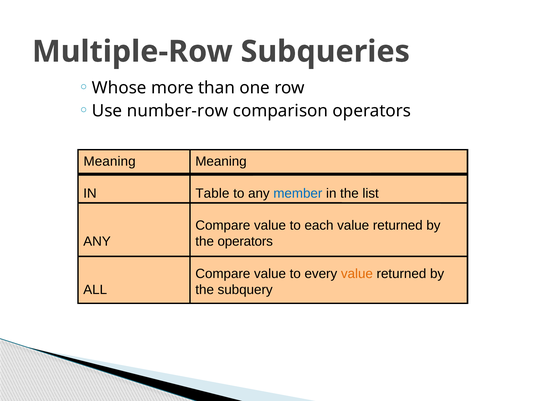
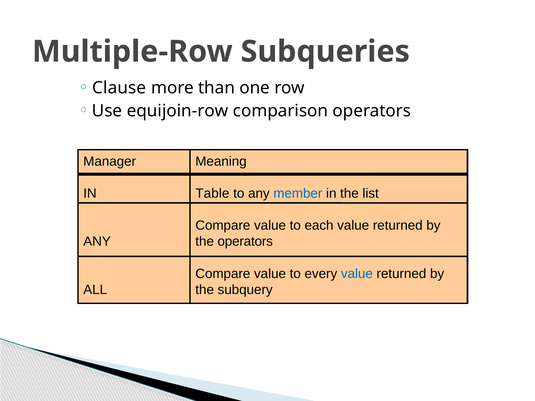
Whose: Whose -> Clause
number-row: number-row -> equijoin-row
Meaning at (110, 161): Meaning -> Manager
value at (357, 274) colour: orange -> blue
